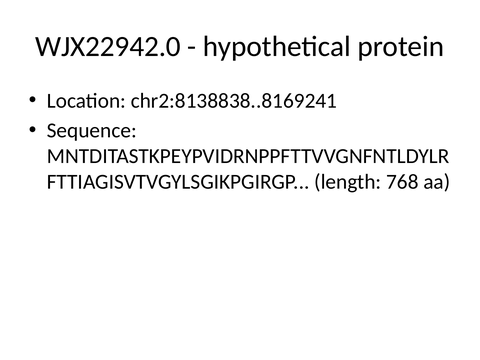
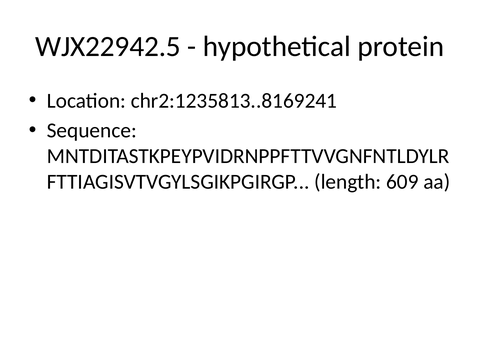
WJX22942.0: WJX22942.0 -> WJX22942.5
chr2:8138838..8169241: chr2:8138838..8169241 -> chr2:1235813..8169241
768: 768 -> 609
